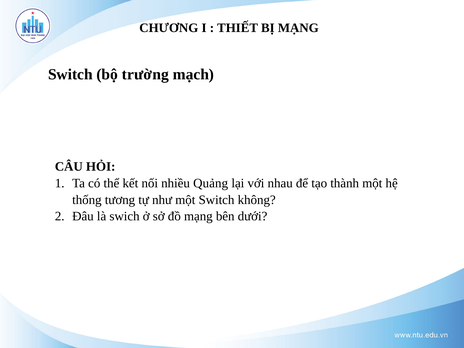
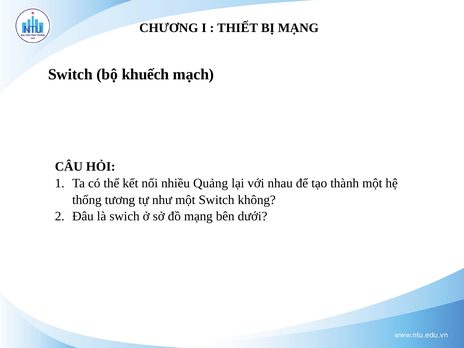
trường: trường -> khuếch
